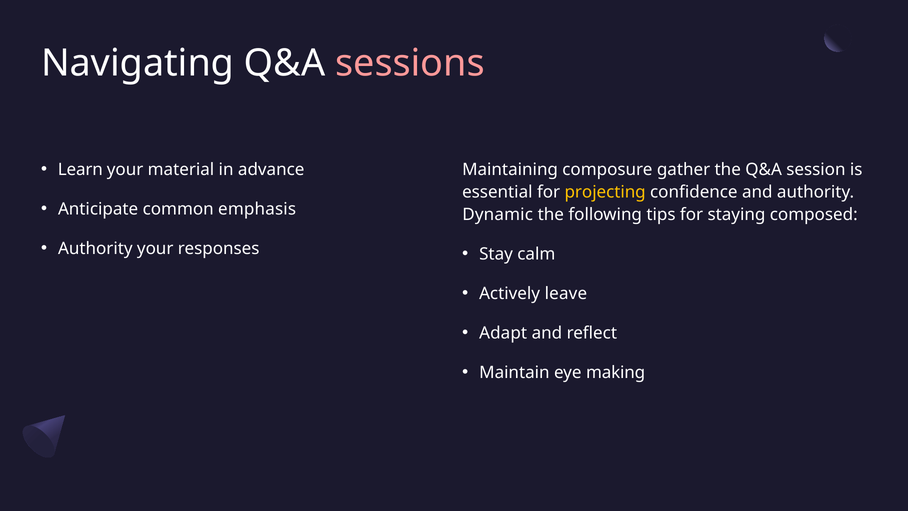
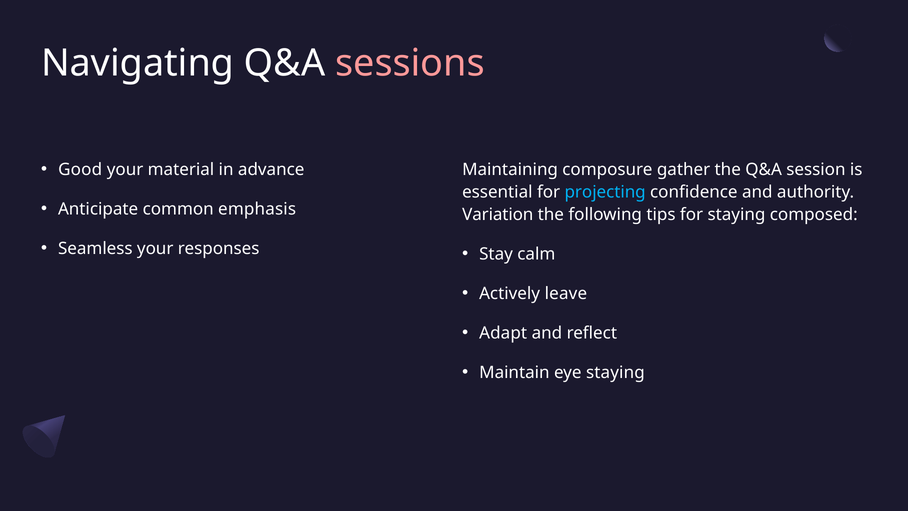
Learn: Learn -> Good
projecting colour: yellow -> light blue
Dynamic: Dynamic -> Variation
Authority at (95, 249): Authority -> Seamless
eye making: making -> staying
